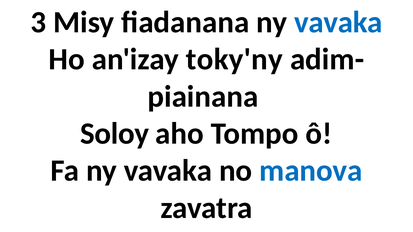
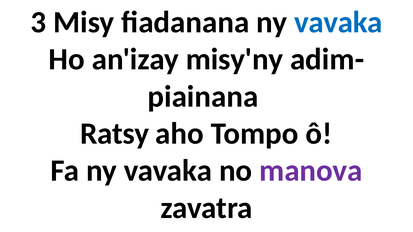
toky'ny: toky'ny -> misy'ny
Soloy: Soloy -> Ratsy
manova colour: blue -> purple
